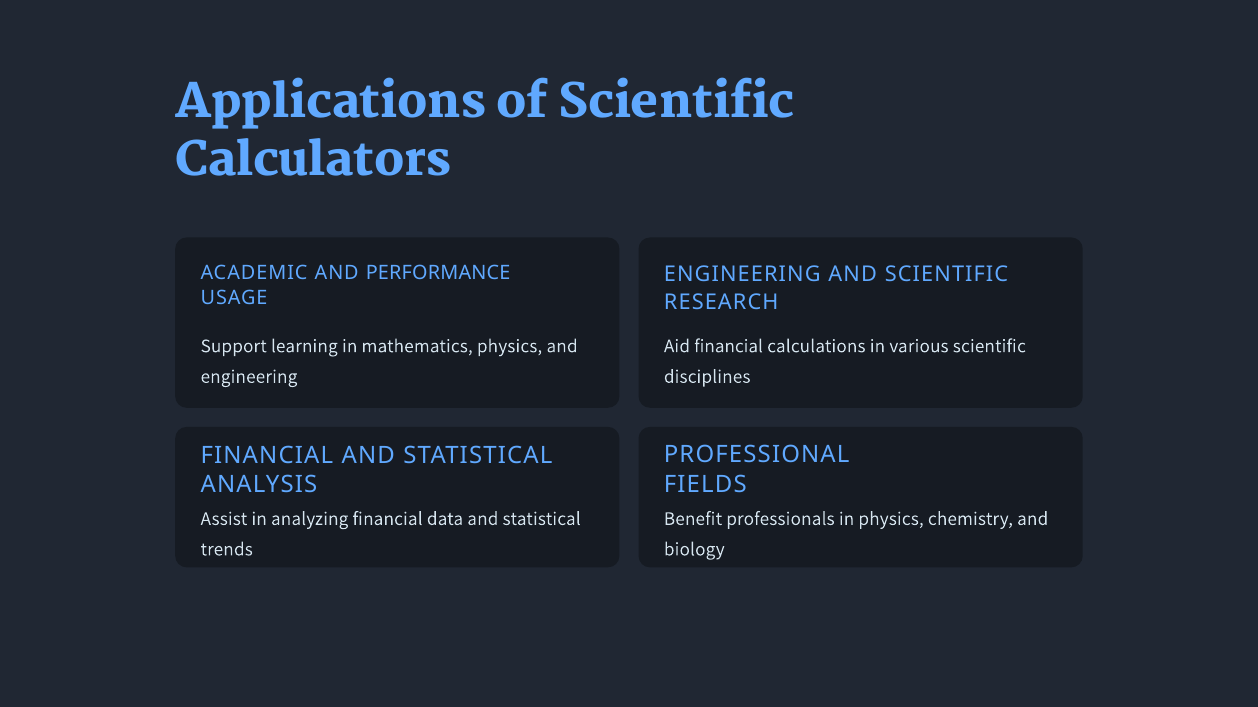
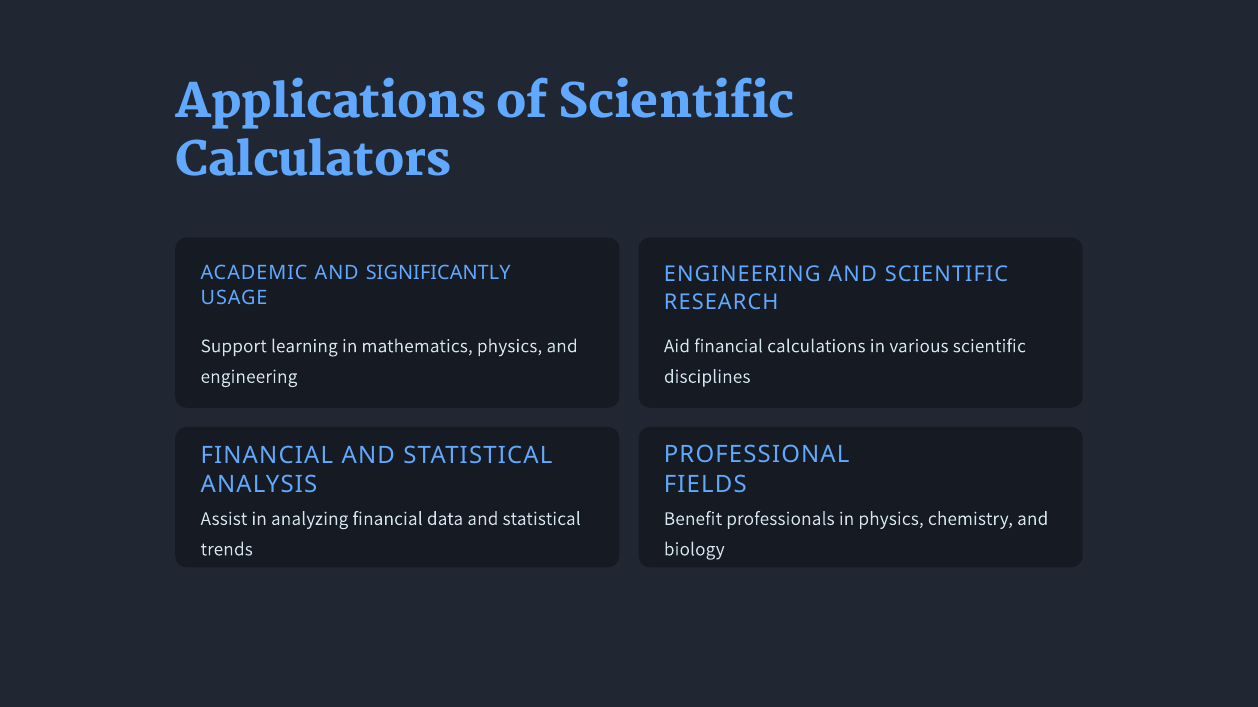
PERFORMANCE: PERFORMANCE -> SIGNIFICANTLY
